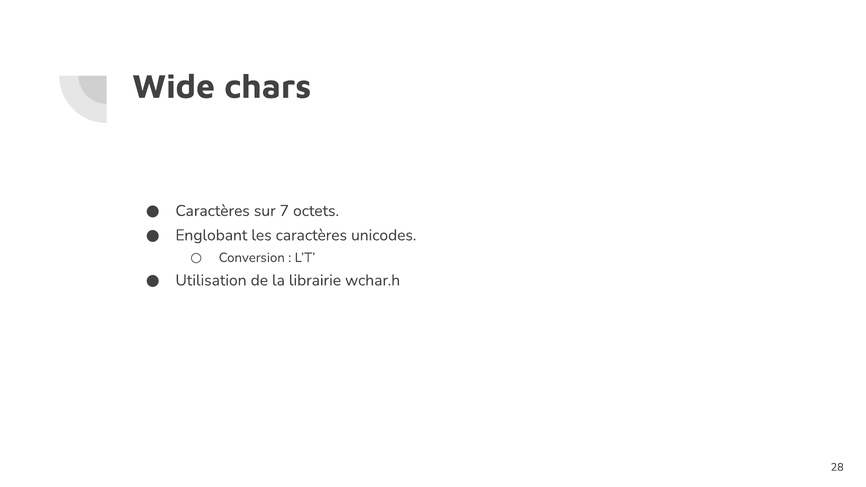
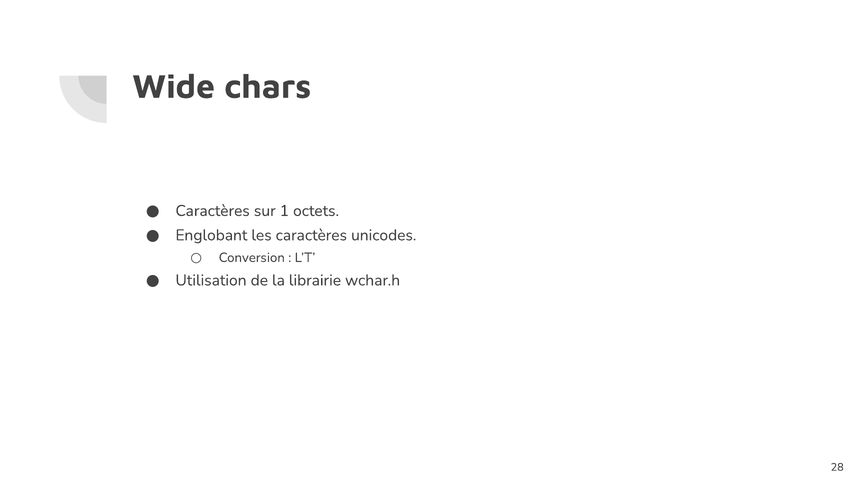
7: 7 -> 1
